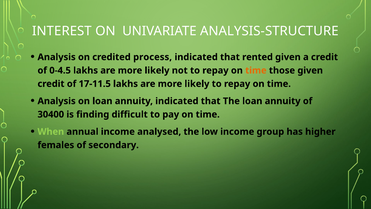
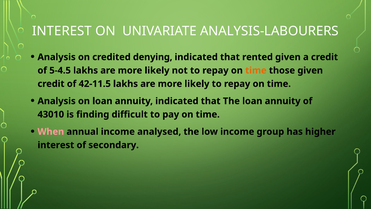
ANALYSIS-STRUCTURE: ANALYSIS-STRUCTURE -> ANALYSIS-LABOURERS
process: process -> denying
0-4.5: 0-4.5 -> 5-4.5
17-11.5: 17-11.5 -> 42-11.5
30400: 30400 -> 43010
When colour: light green -> pink
females at (56, 145): females -> interest
